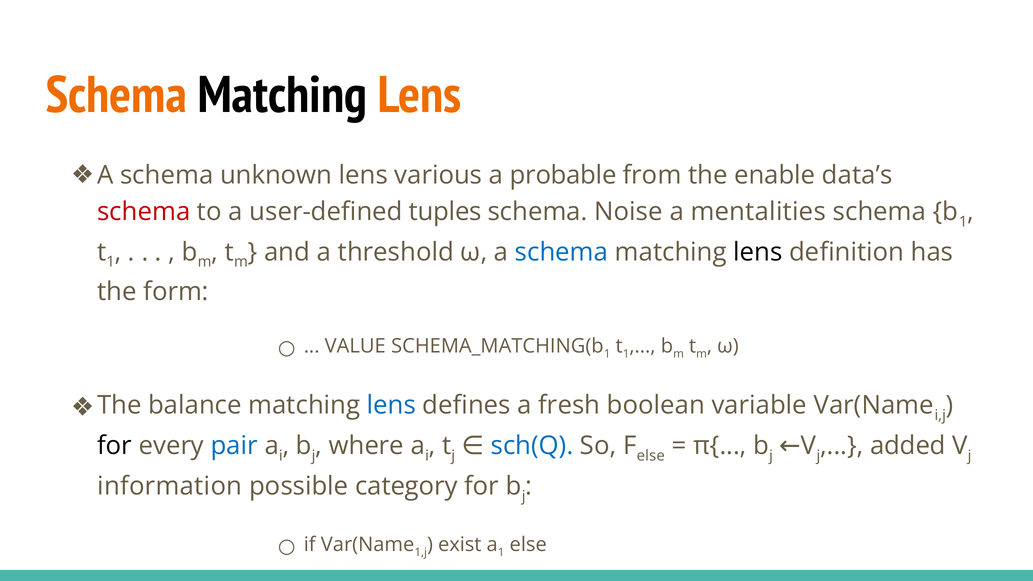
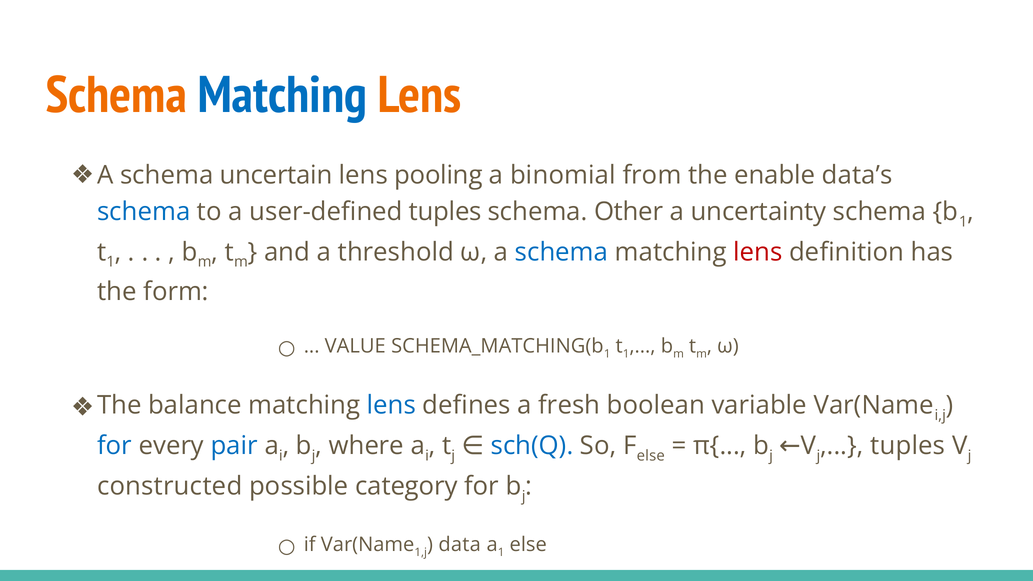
Matching at (282, 95) colour: black -> blue
unknown: unknown -> uncertain
various: various -> pooling
probable: probable -> binomial
schema at (144, 212) colour: red -> blue
Noise: Noise -> Other
mentalities: mentalities -> uncertainty
lens at (758, 252) colour: black -> red
added at (908, 446): added -> tuples
for at (115, 446) colour: black -> blue
information: information -> constructed
exist: exist -> data
